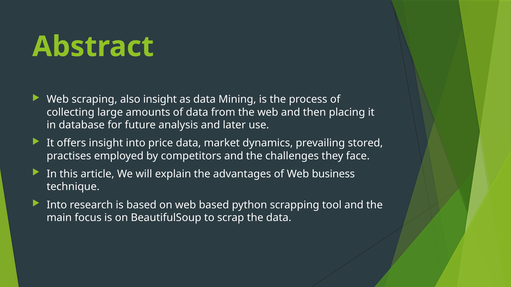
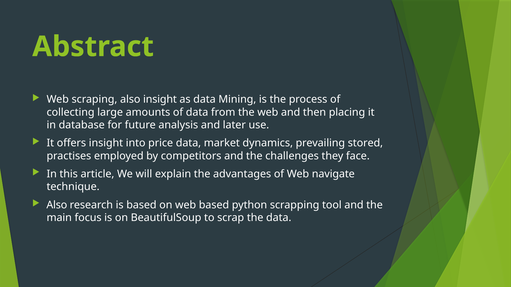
business: business -> navigate
Into at (57, 205): Into -> Also
